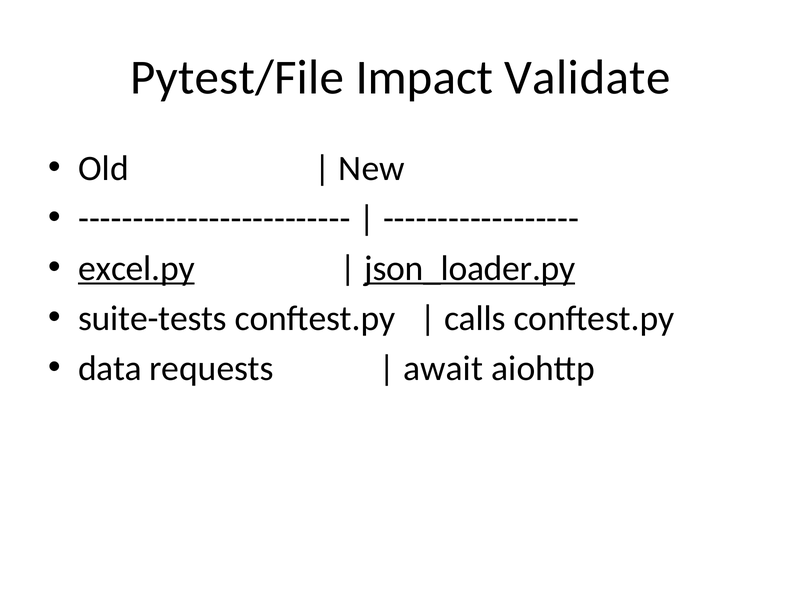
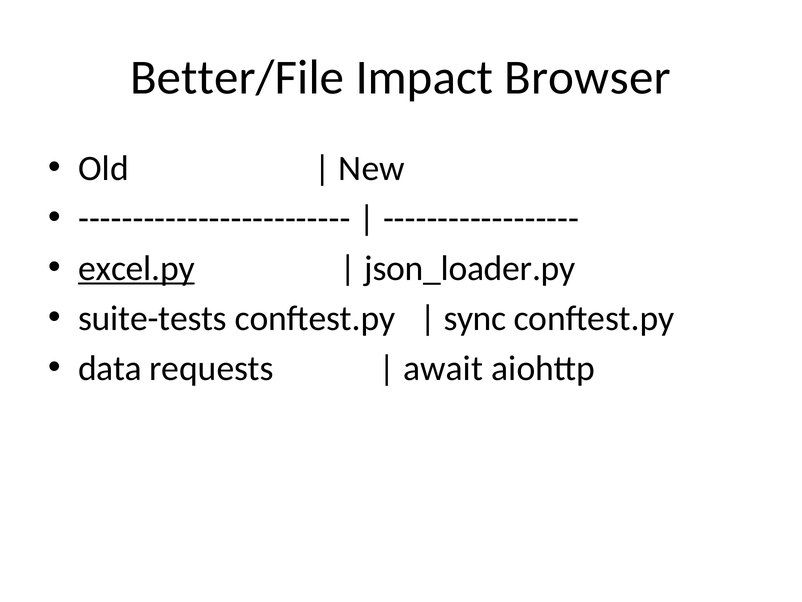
Pytest/File: Pytest/File -> Better/File
Validate: Validate -> Browser
json_loader.py underline: present -> none
calls: calls -> sync
